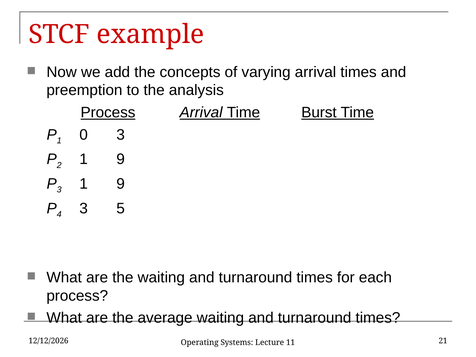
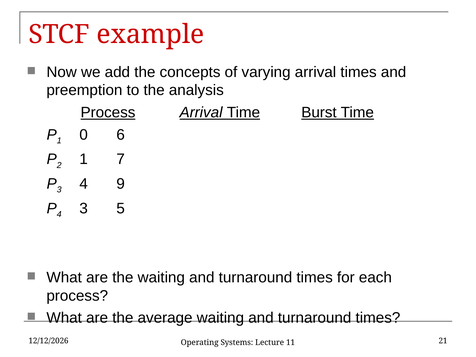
0 3: 3 -> 6
2 1 9: 9 -> 7
3 1: 1 -> 4
